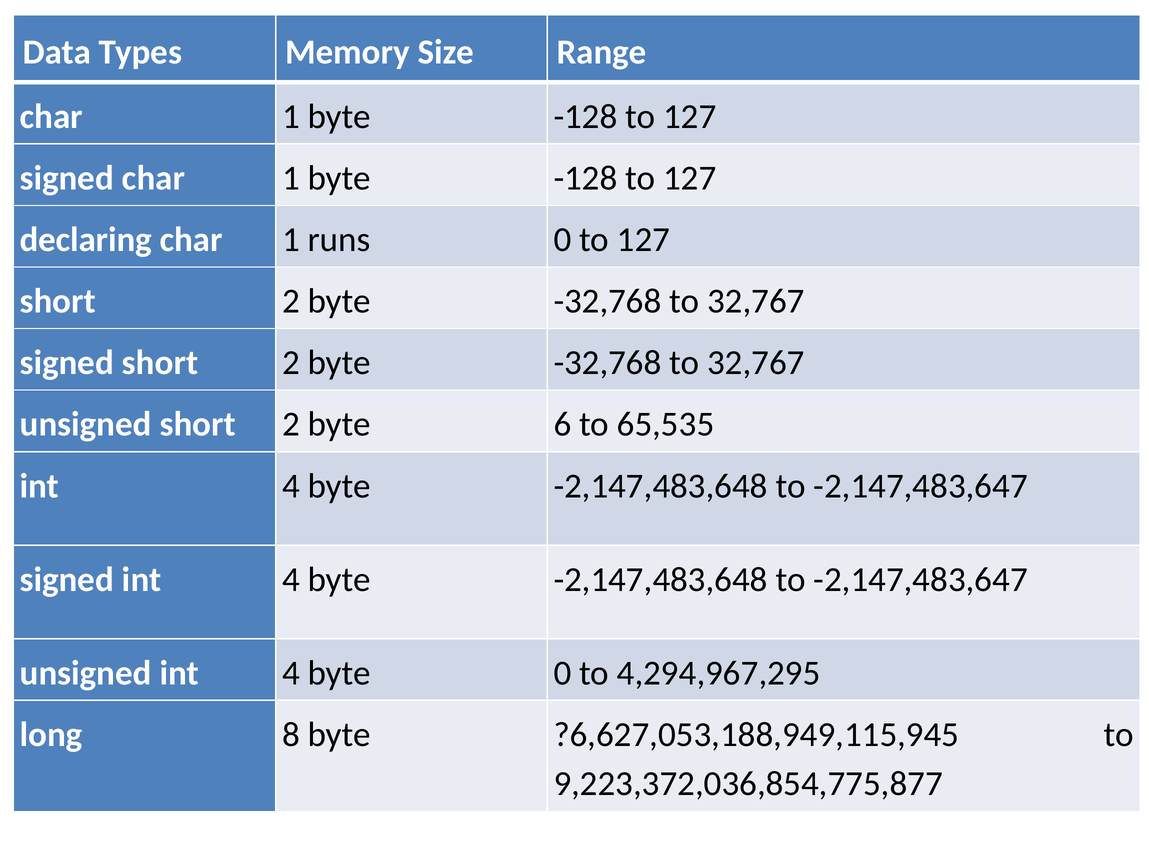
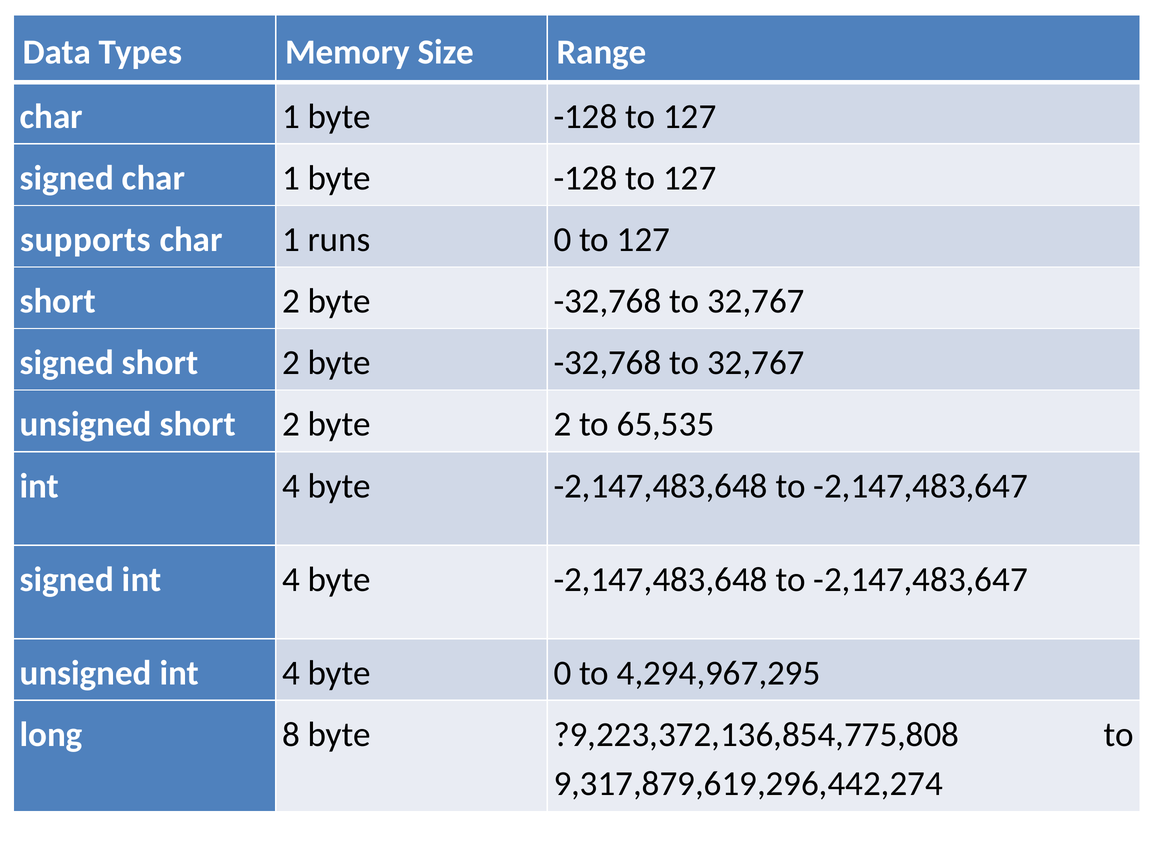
declaring: declaring -> supports
byte 6: 6 -> 2
?6,627,053,188,949,115,945: ?6,627,053,188,949,115,945 -> ?9,223,372,136,854,775,808
9,223,372,036,854,775,877: 9,223,372,036,854,775,877 -> 9,317,879,619,296,442,274
